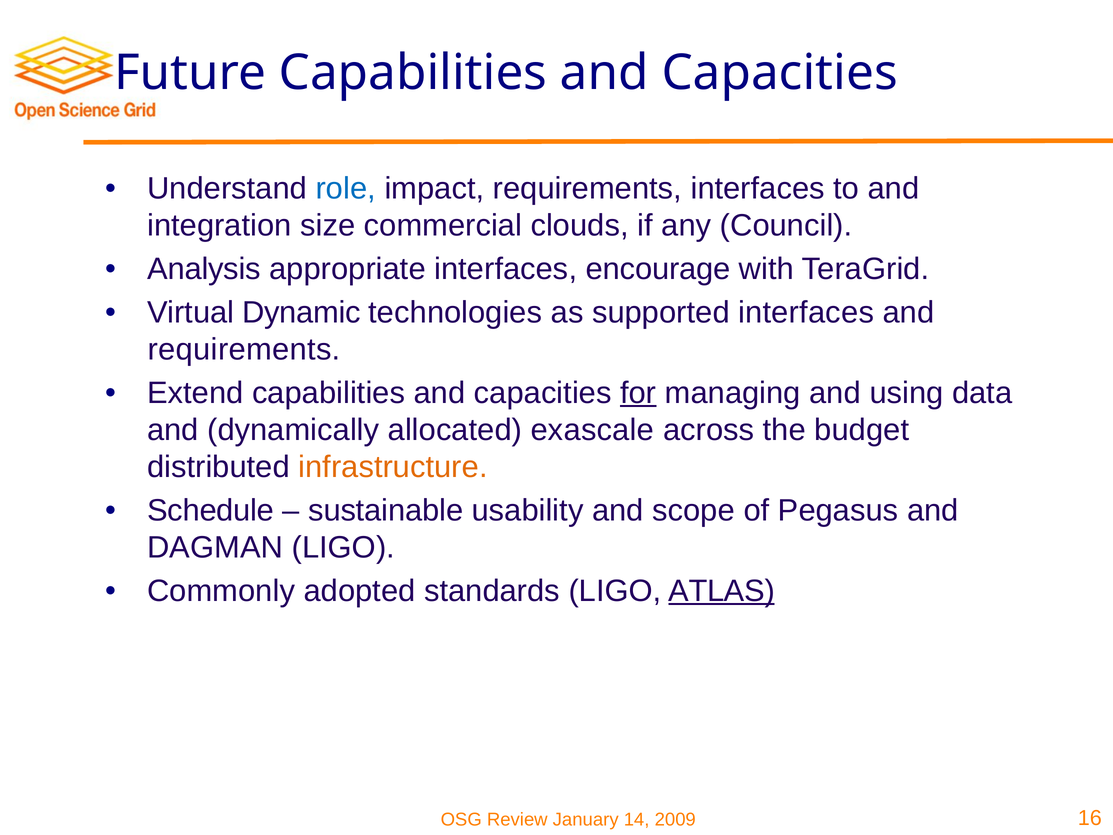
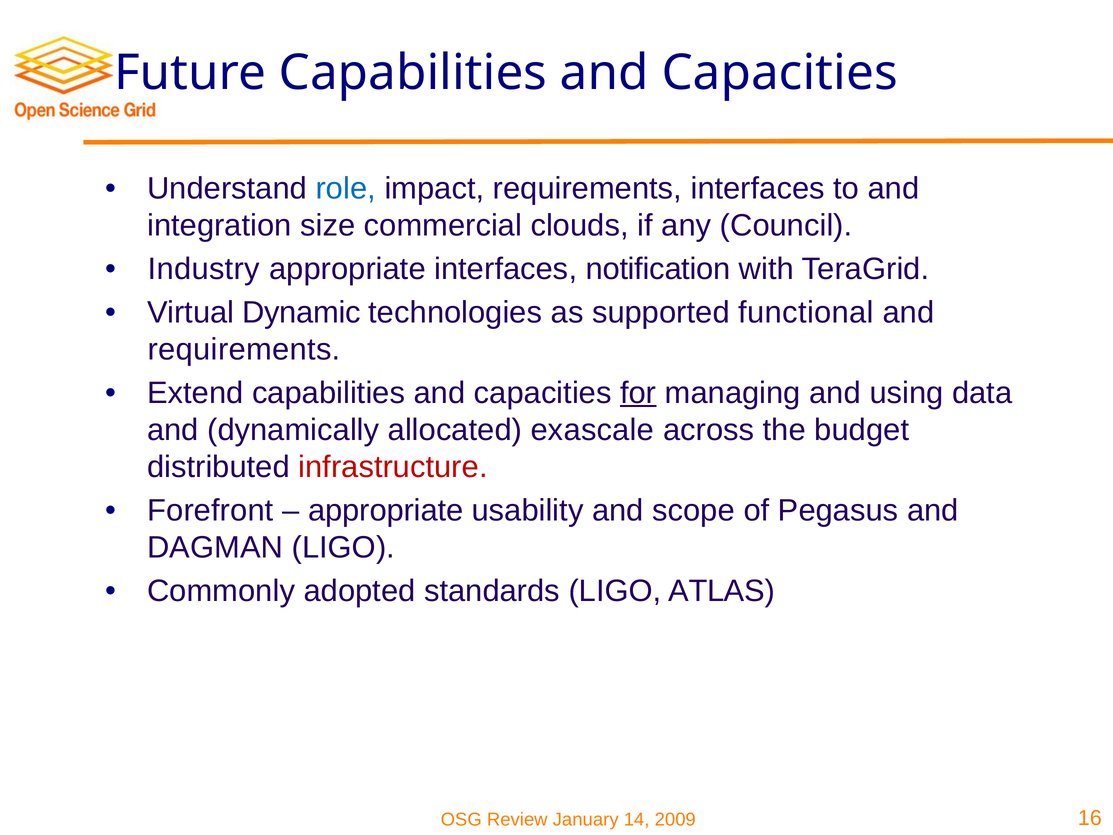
Analysis: Analysis -> Industry
encourage: encourage -> notification
supported interfaces: interfaces -> functional
infrastructure colour: orange -> red
Schedule: Schedule -> Forefront
sustainable at (386, 510): sustainable -> appropriate
ATLAS underline: present -> none
